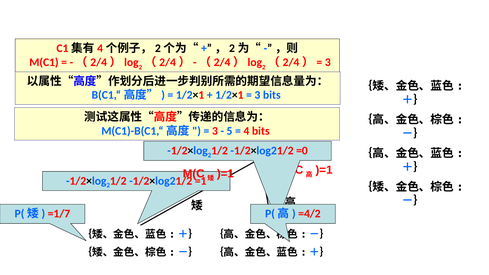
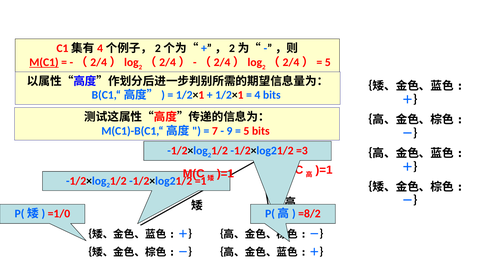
M(C1 underline: none -> present
3 at (328, 62): 3 -> 5
3 at (257, 95): 3 -> 4
3 at (215, 131): 3 -> 7
5: 5 -> 9
4 at (246, 131): 4 -> 5
=0: =0 -> =3
=1/7: =1/7 -> =1/0
=4/2: =4/2 -> =8/2
